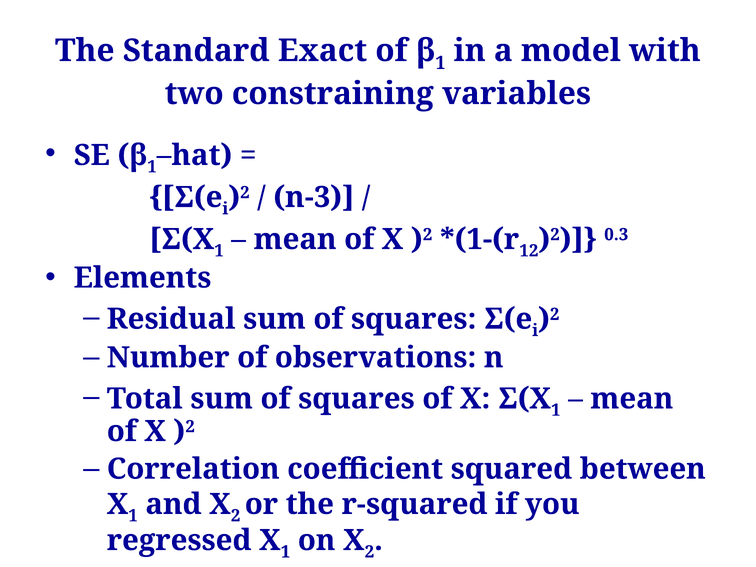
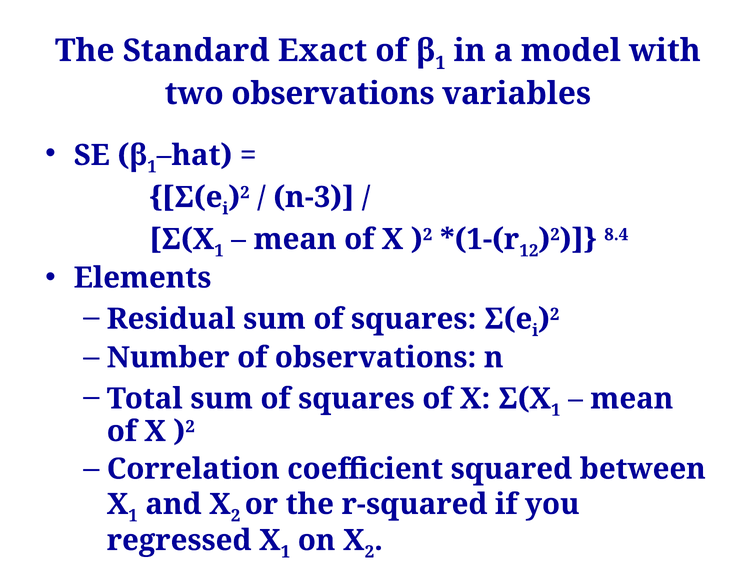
two constraining: constraining -> observations
0.3: 0.3 -> 8.4
